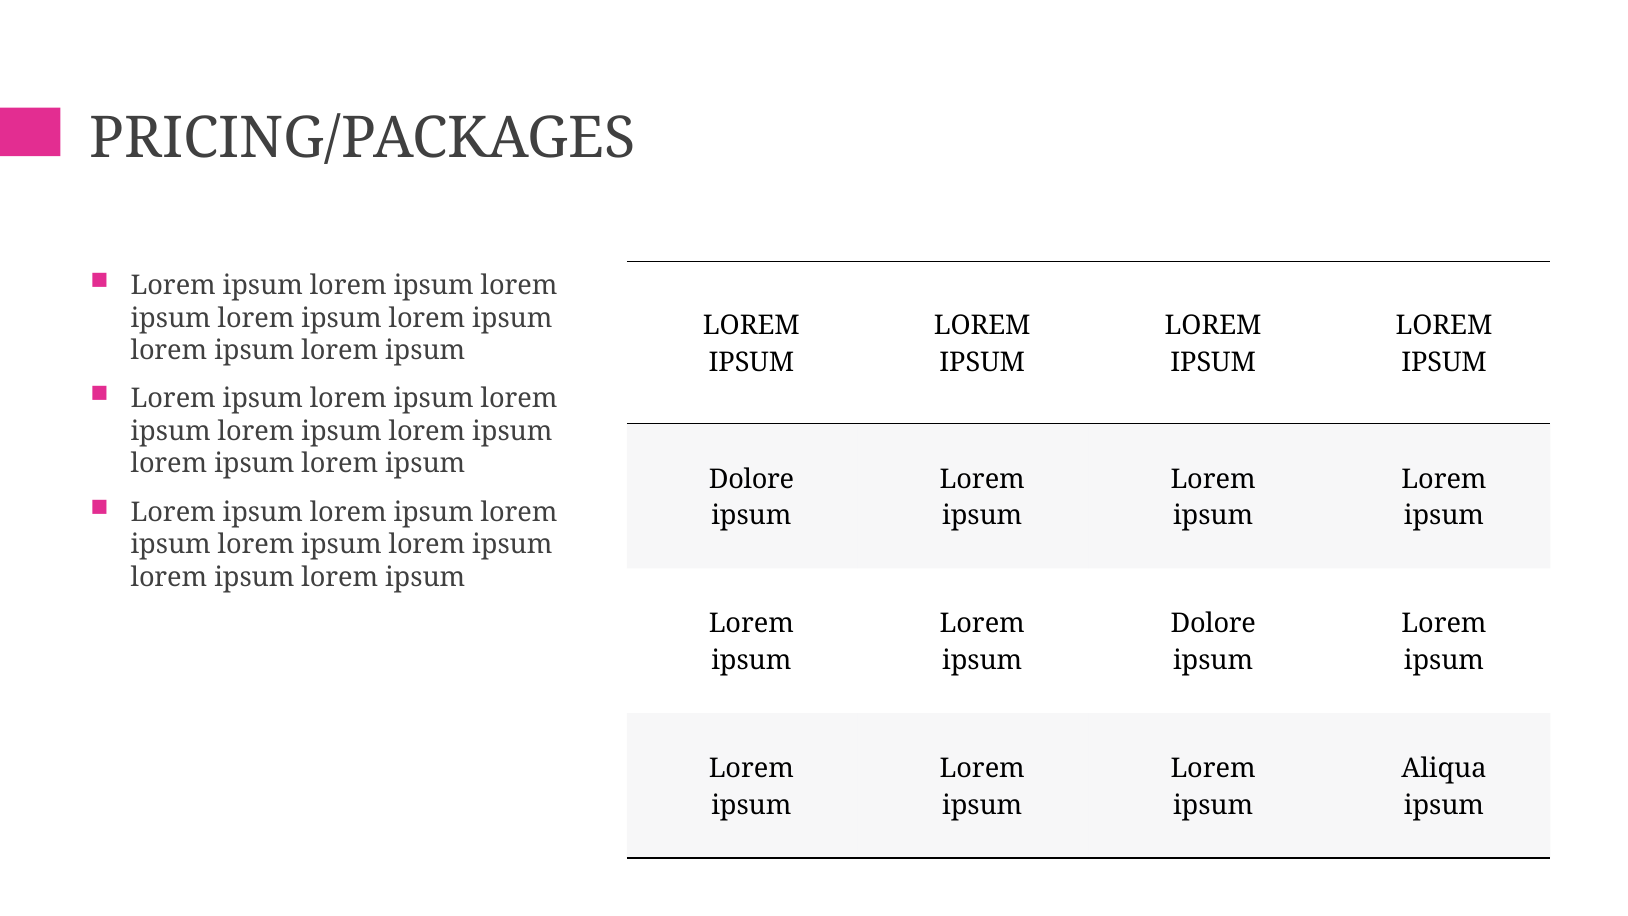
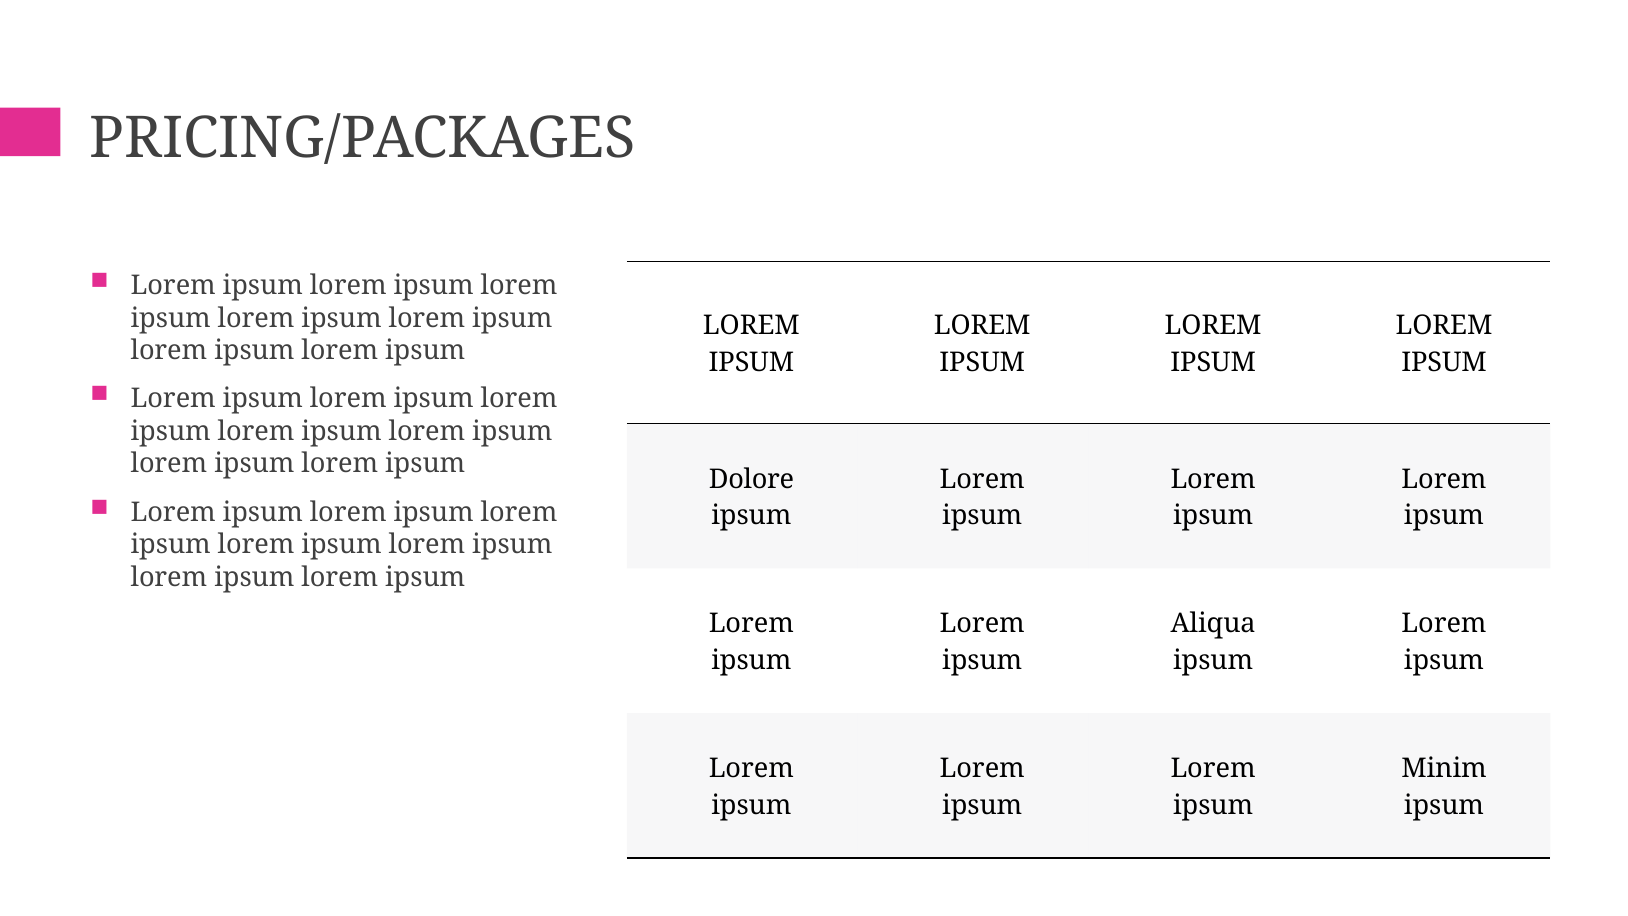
Dolore at (1213, 624): Dolore -> Aliqua
Aliqua: Aliqua -> Minim
